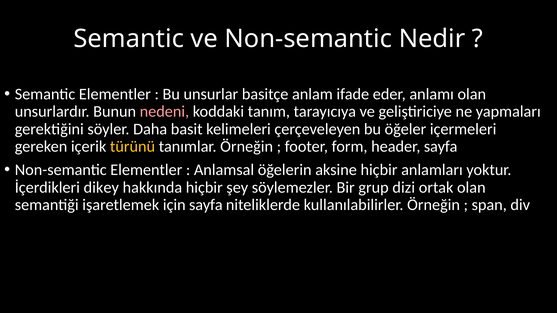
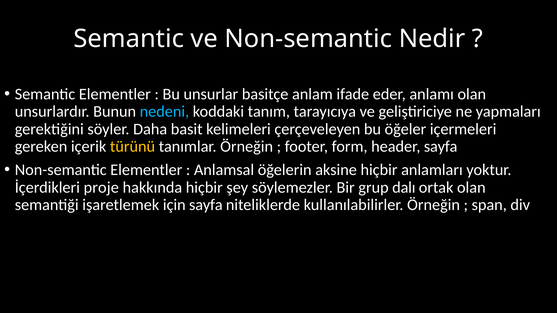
nedeni colour: pink -> light blue
dikey: dikey -> proje
dizi: dizi -> dalı
